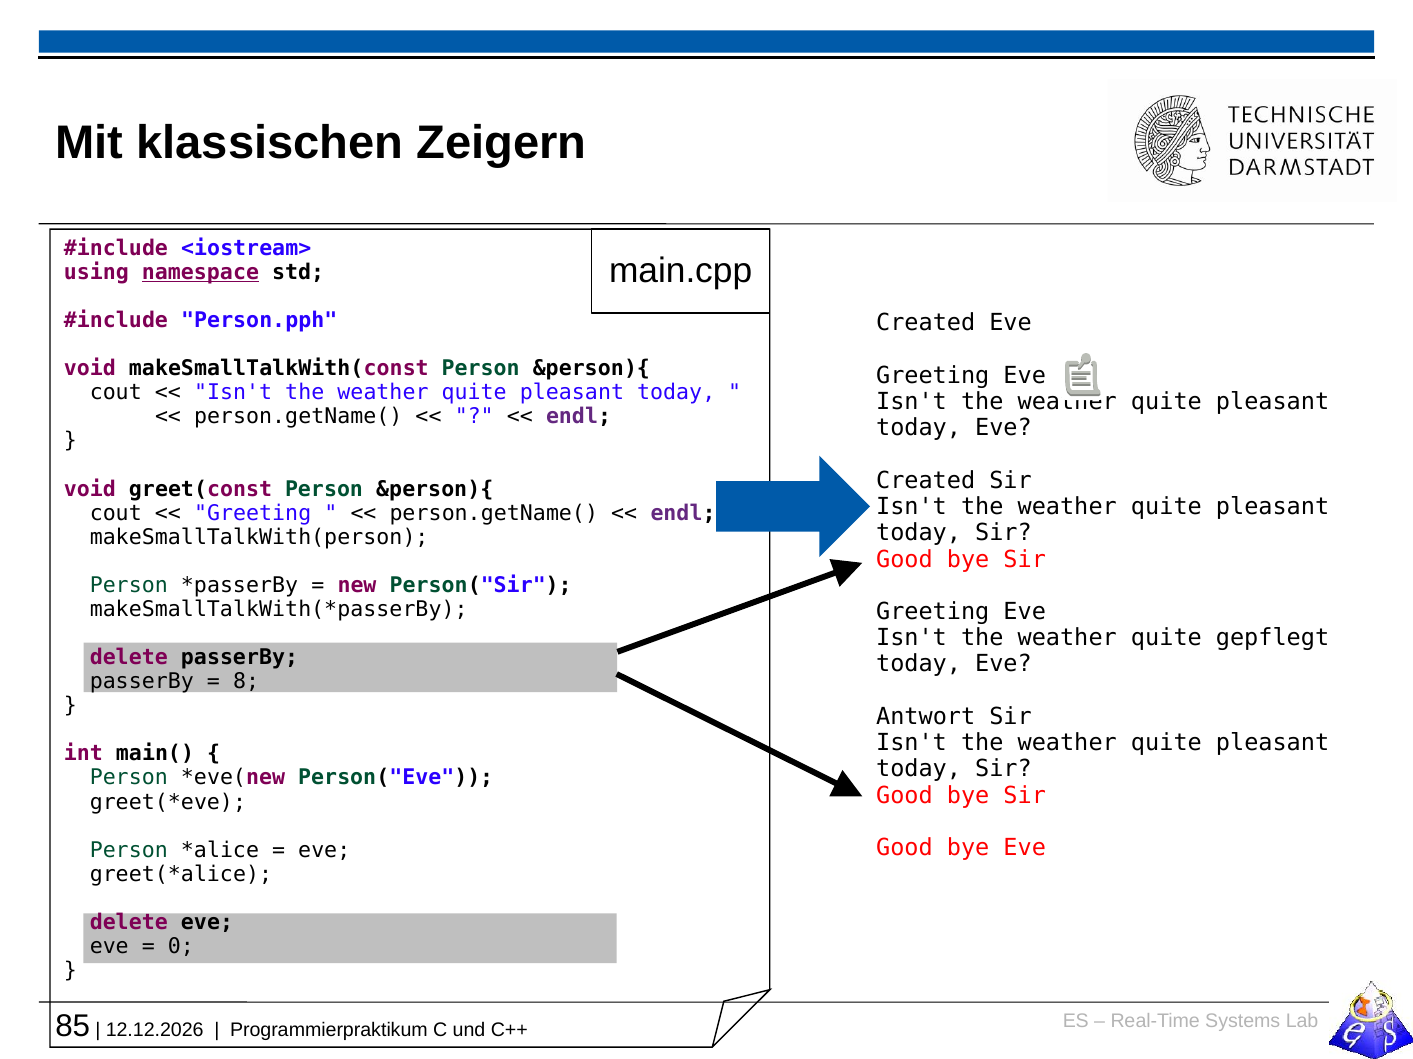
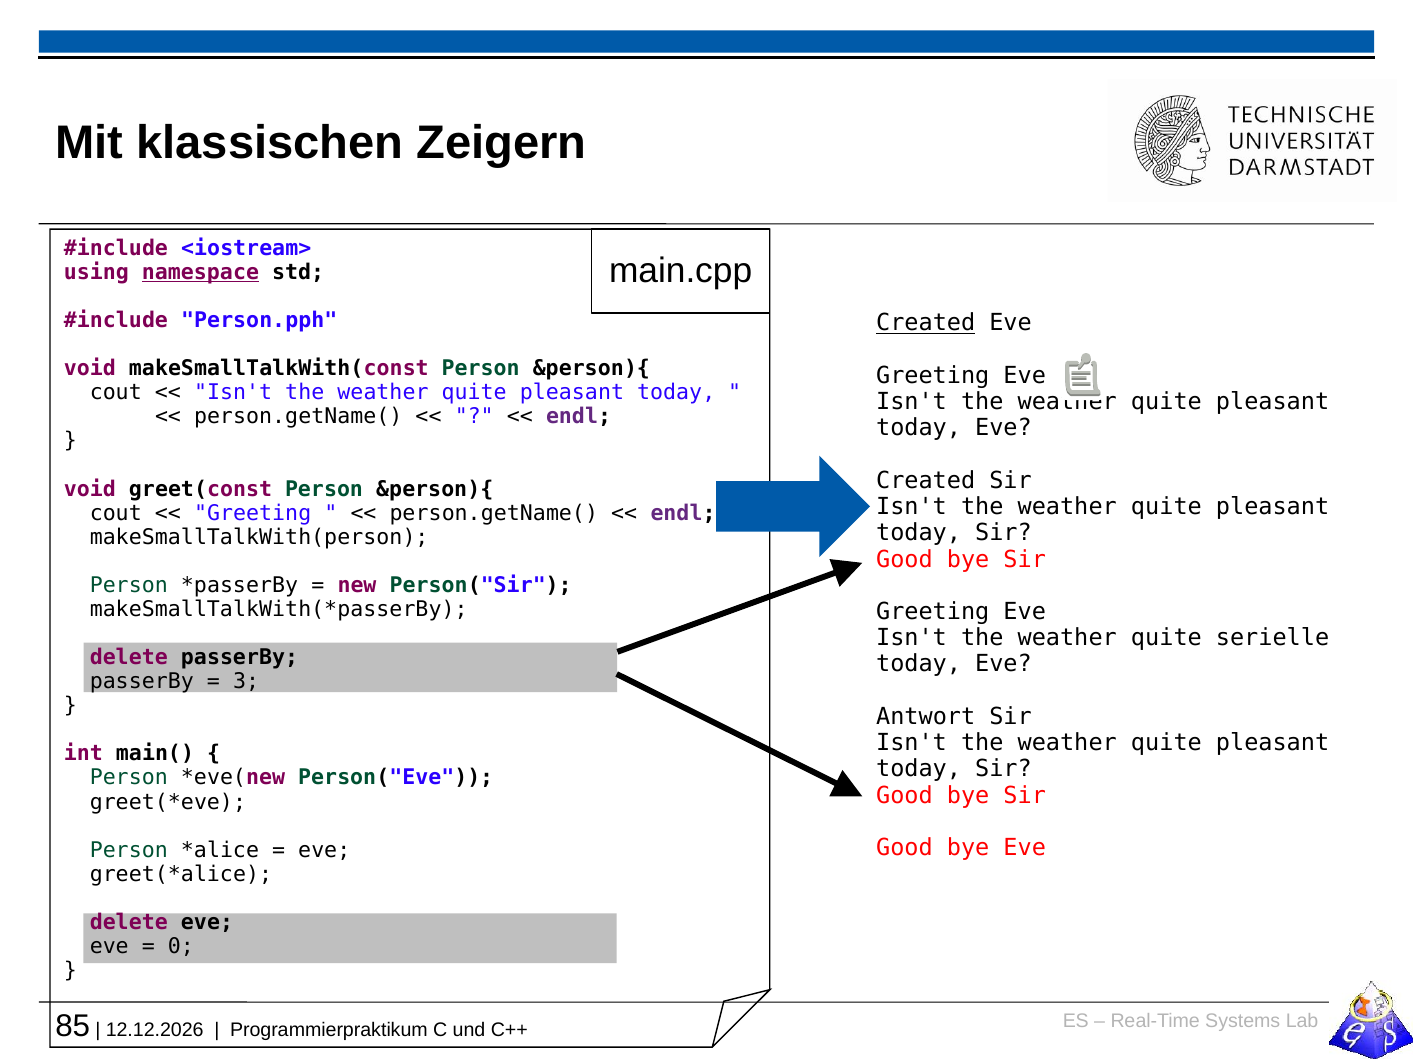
Created at (926, 323) underline: none -> present
gepflegt: gepflegt -> serielle
8: 8 -> 3
